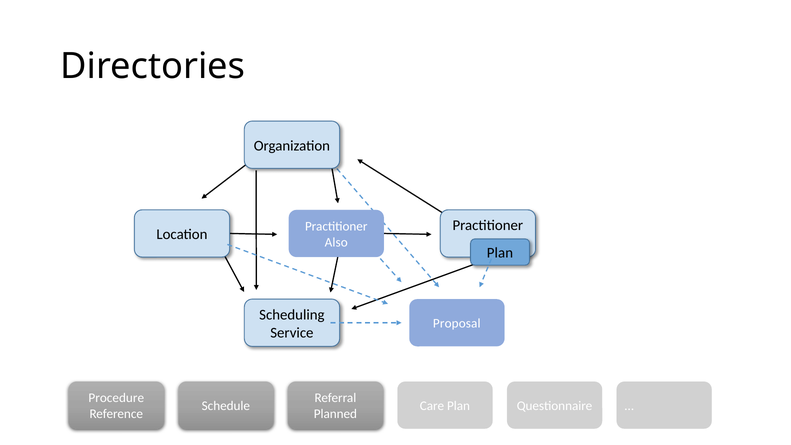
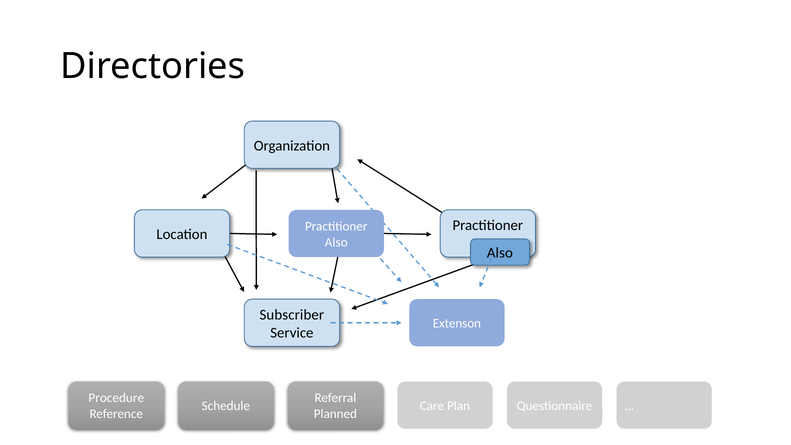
Plan at (500, 253): Plan -> Also
Scheduling: Scheduling -> Subscriber
Proposal: Proposal -> Extenson
